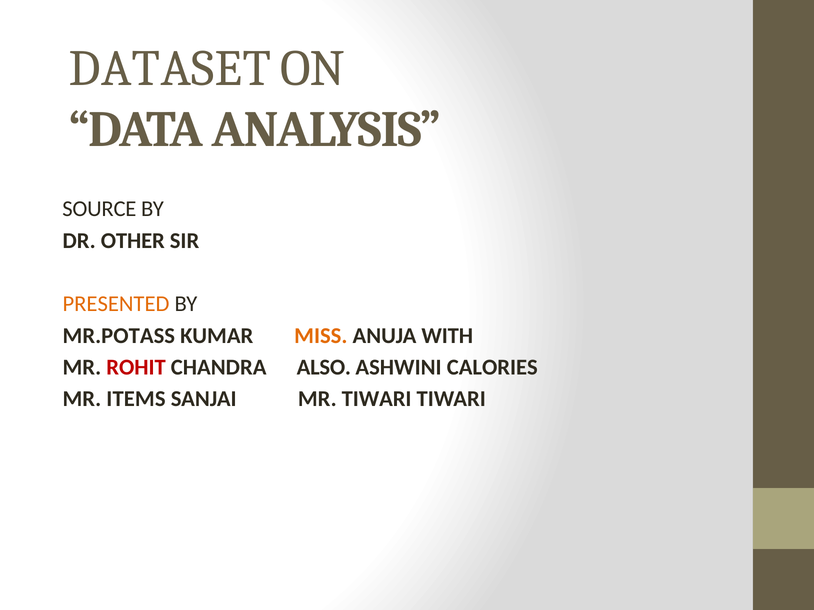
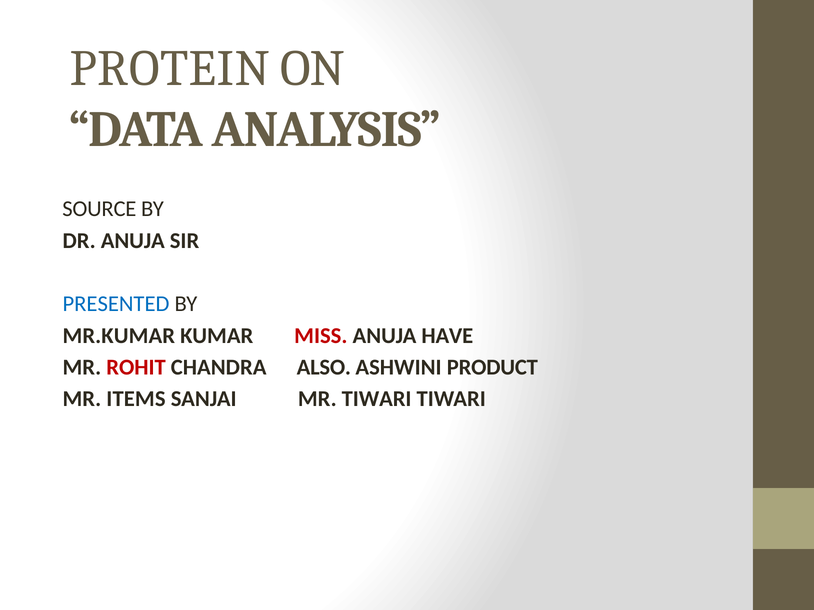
DATASET: DATASET -> PROTEIN
DR OTHER: OTHER -> ANUJA
PRESENTED colour: orange -> blue
MR.POTASS: MR.POTASS -> MR.KUMAR
MISS colour: orange -> red
WITH: WITH -> HAVE
CALORIES: CALORIES -> PRODUCT
